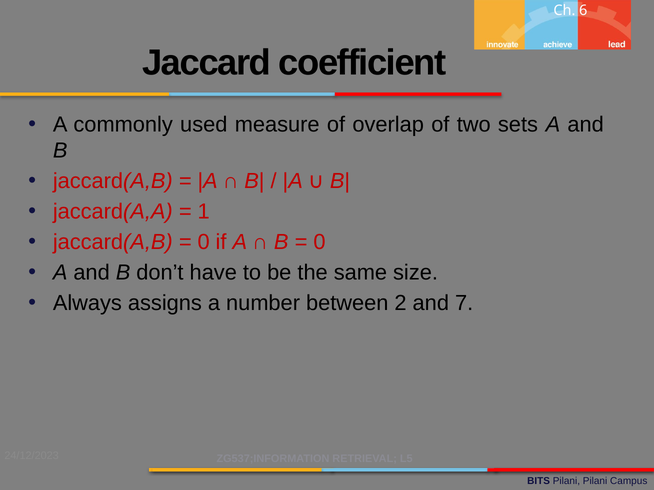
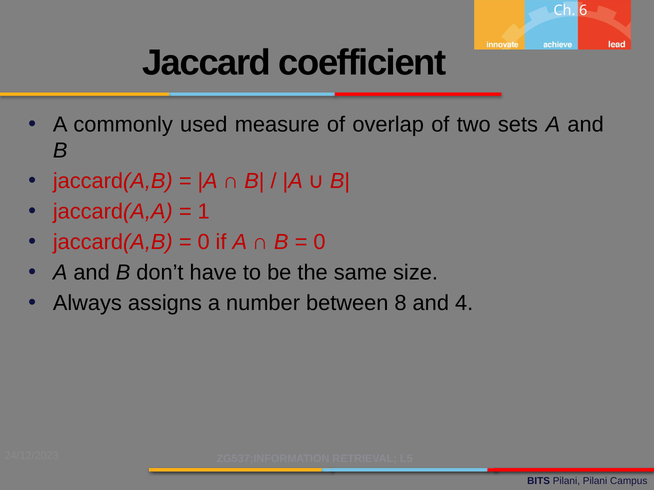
2: 2 -> 8
7: 7 -> 4
